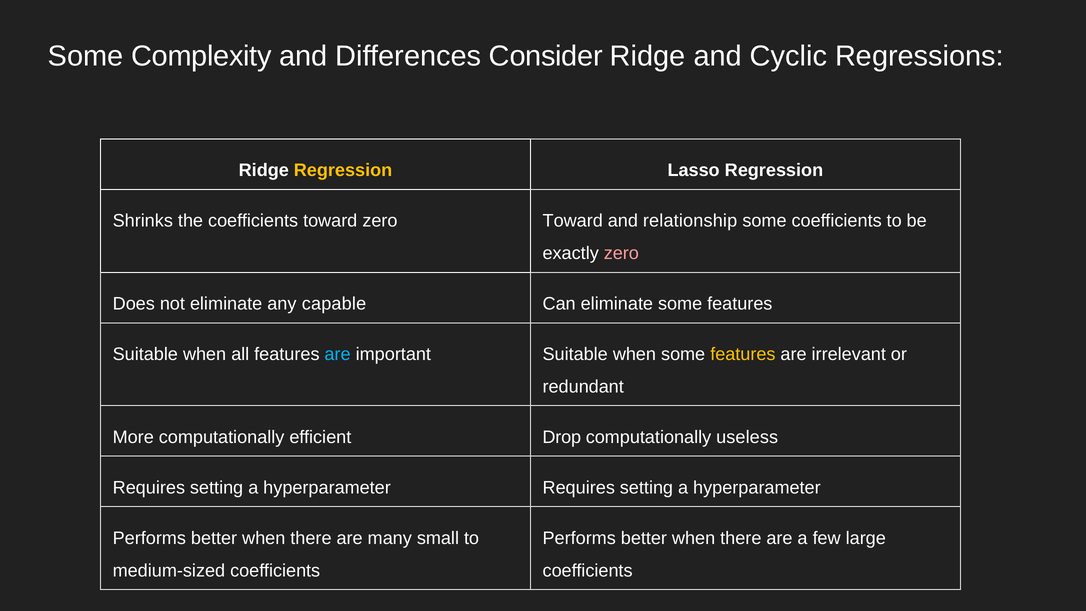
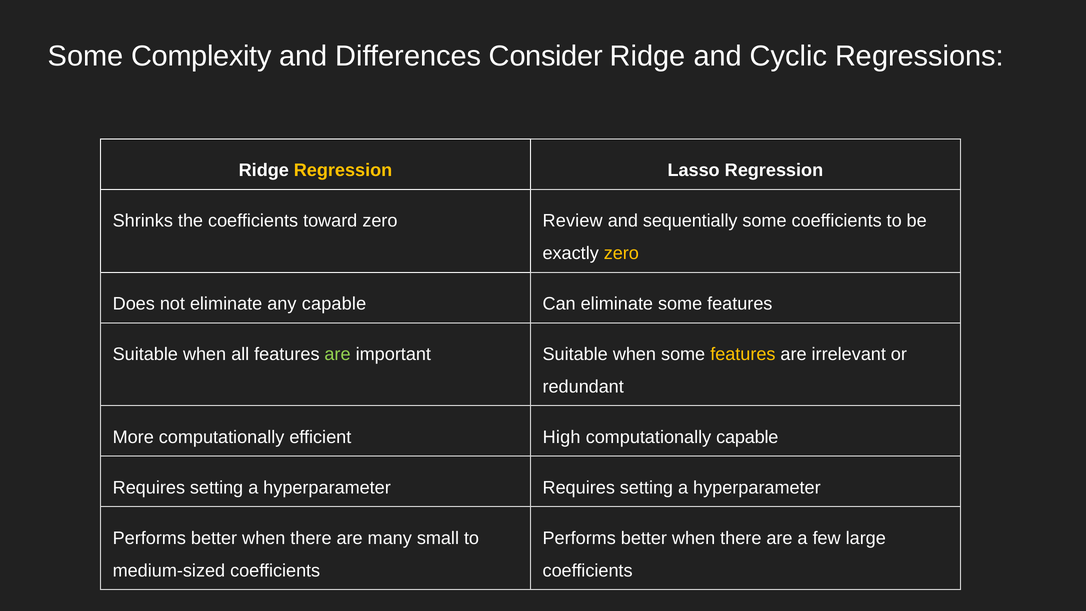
zero Toward: Toward -> Review
relationship: relationship -> sequentially
zero at (621, 253) colour: pink -> yellow
are at (337, 354) colour: light blue -> light green
Drop: Drop -> High
computationally useless: useless -> capable
